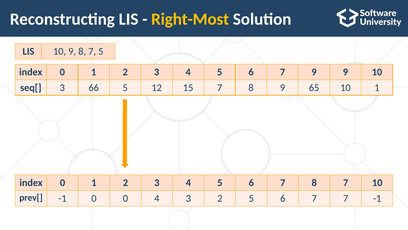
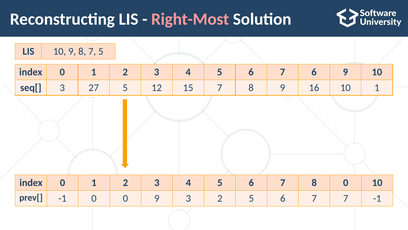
Right-Most colour: yellow -> pink
7 9: 9 -> 6
66: 66 -> 27
65: 65 -> 16
7 8 7: 7 -> 0
0 4: 4 -> 9
